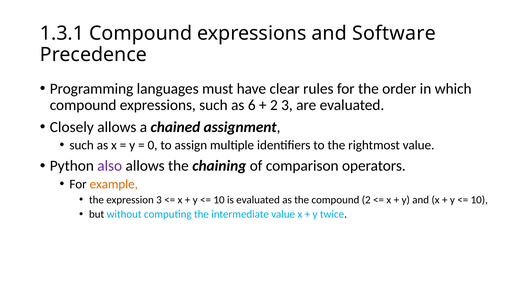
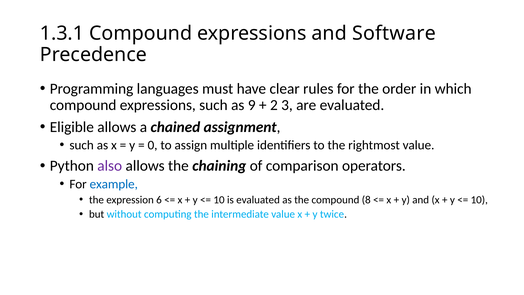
6: 6 -> 9
Closely: Closely -> Eligible
example colour: orange -> blue
expression 3: 3 -> 6
compound 2: 2 -> 8
